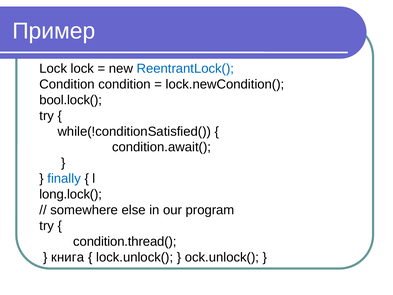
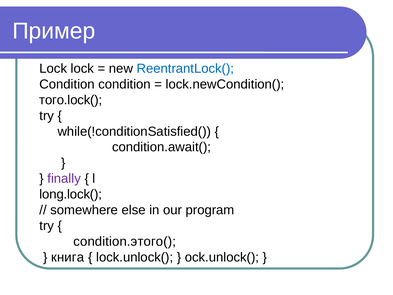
bool.lock(: bool.lock( -> того.lock(
finally colour: blue -> purple
condition.thread(: condition.thread( -> condition.этого(
